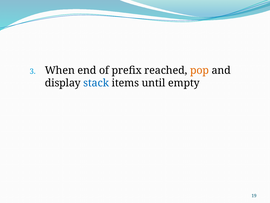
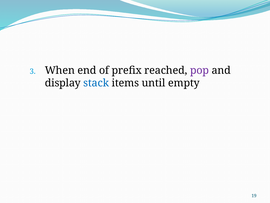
pop colour: orange -> purple
